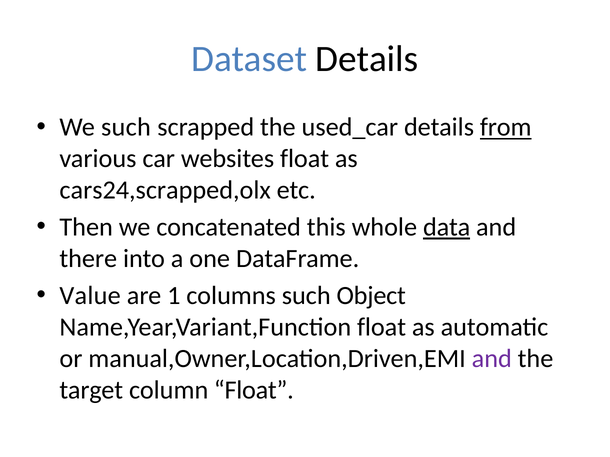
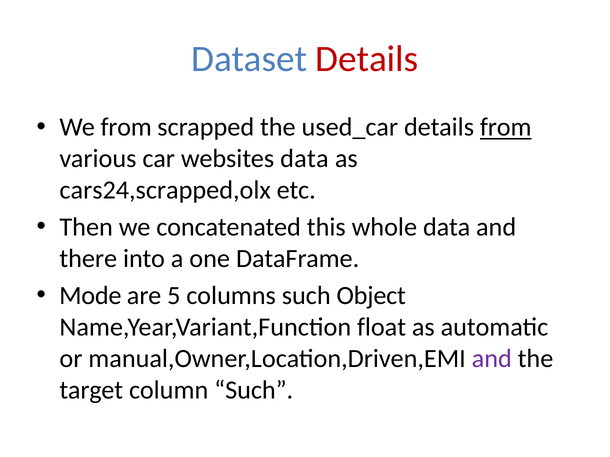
Details at (367, 59) colour: black -> red
We such: such -> from
websites float: float -> data
data at (447, 227) underline: present -> none
Value: Value -> Mode
1: 1 -> 5
column Float: Float -> Such
